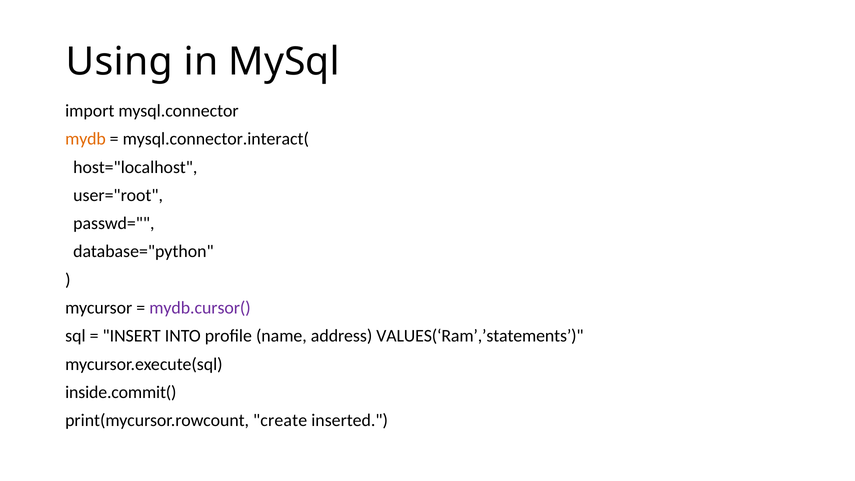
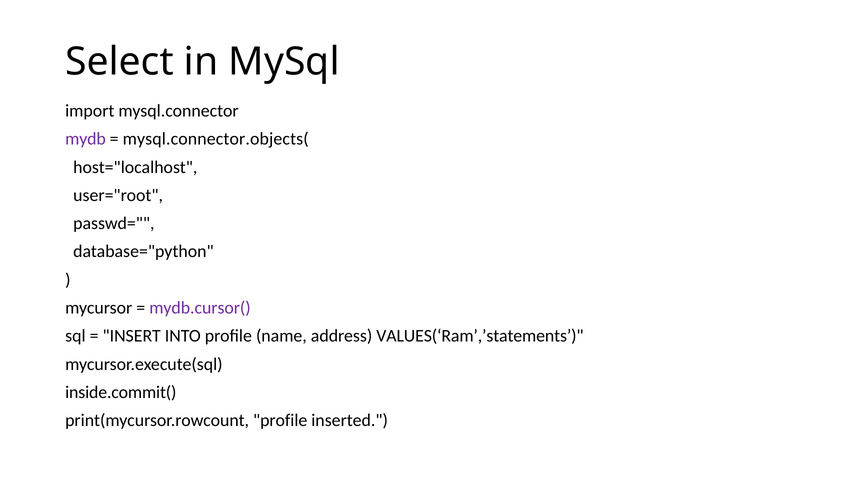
Using: Using -> Select
mydb colour: orange -> purple
mysql.connector.interact(: mysql.connector.interact( -> mysql.connector.objects(
print(mycursor.rowcount create: create -> profile
